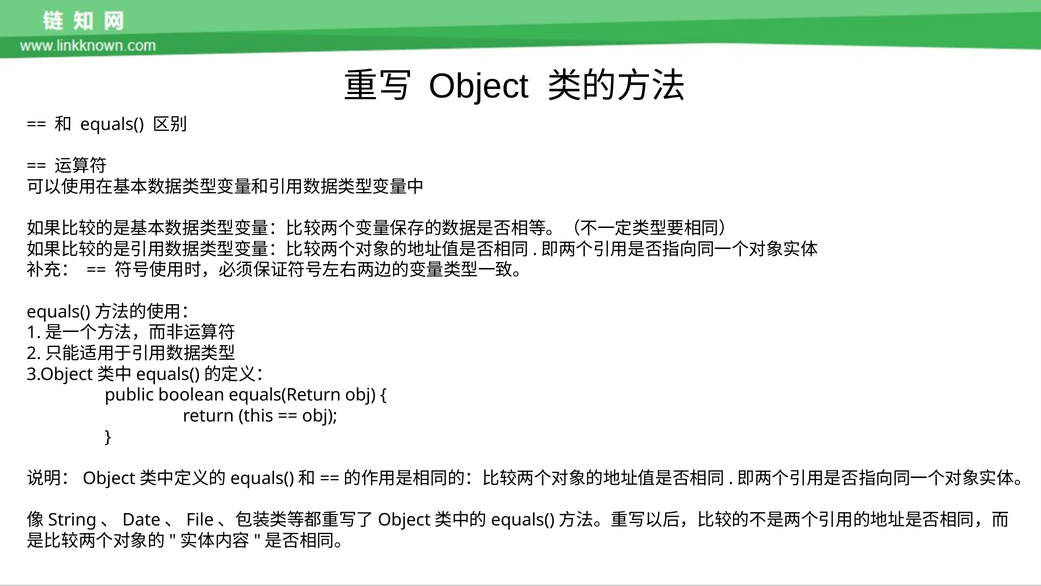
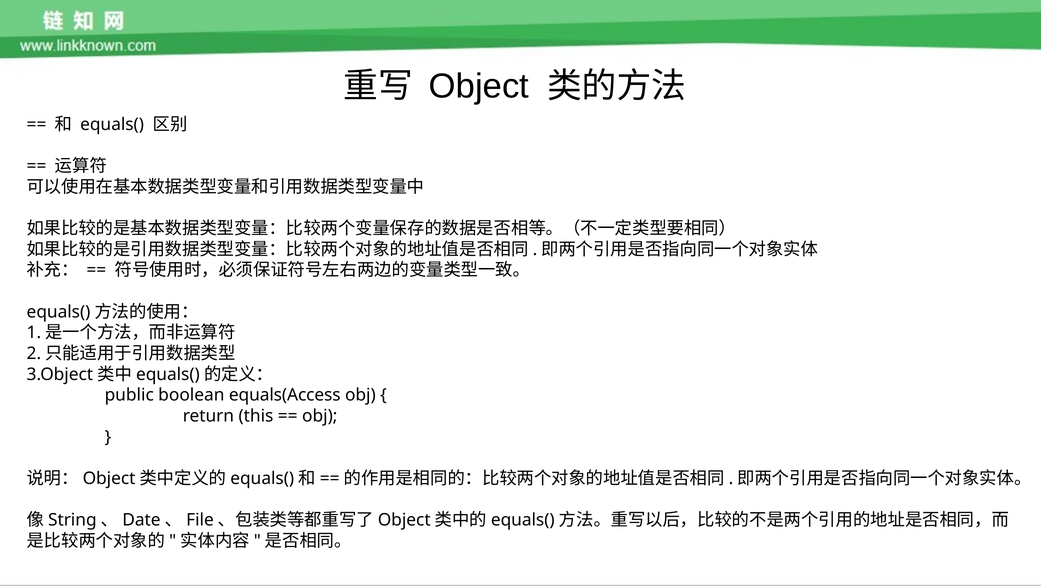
equals(Return: equals(Return -> equals(Access
